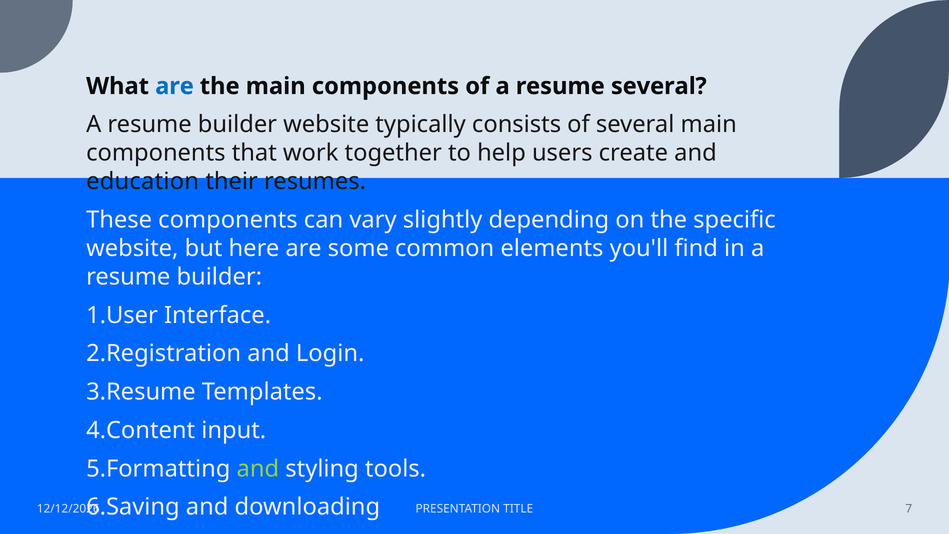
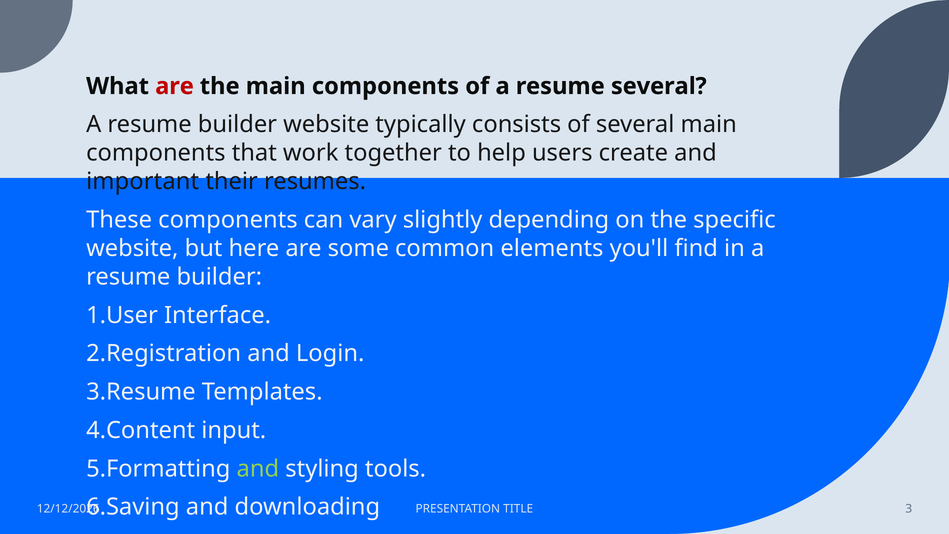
are at (175, 86) colour: blue -> red
education: education -> important
7: 7 -> 3
